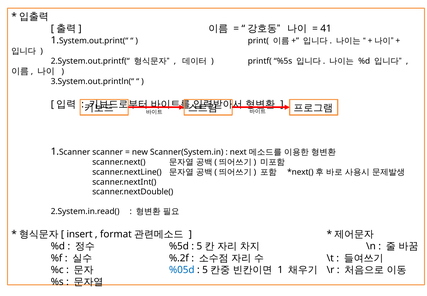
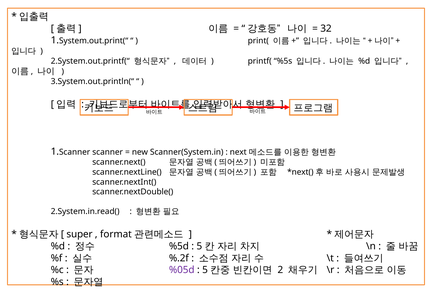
41: 41 -> 32
insert: insert -> super
%05d colour: blue -> purple
1: 1 -> 2
